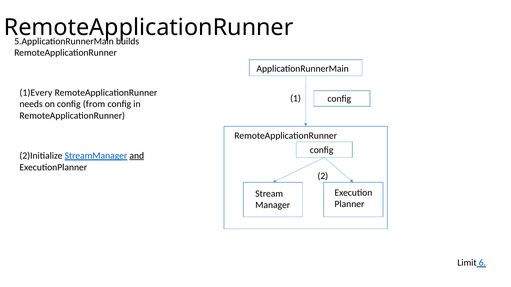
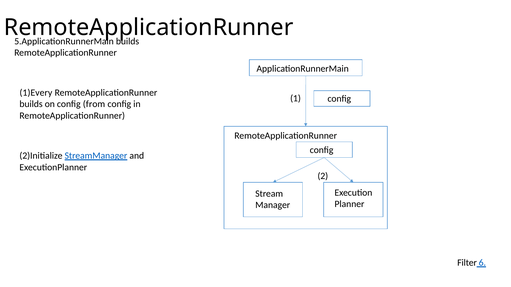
needs at (31, 104): needs -> builds
and underline: present -> none
Limit: Limit -> Filter
